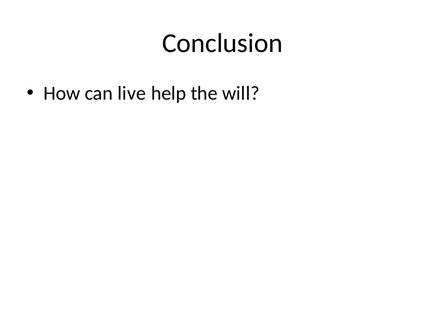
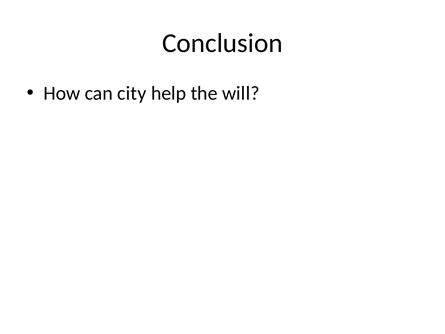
live: live -> city
